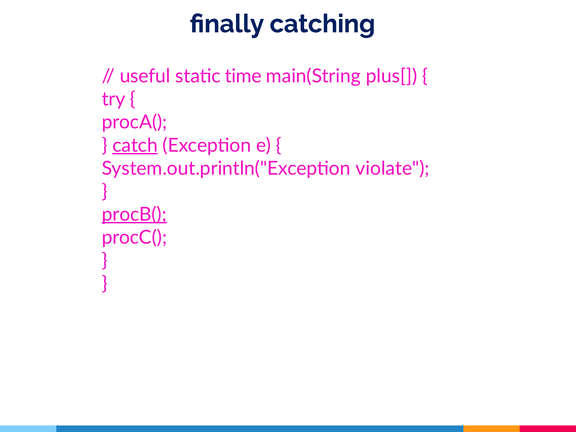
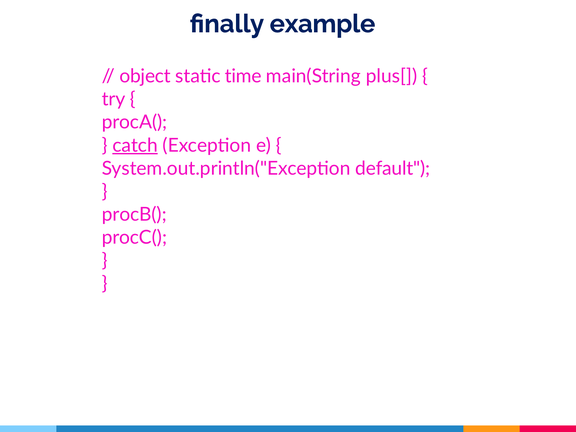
catching: catching -> example
useful: useful -> object
violate: violate -> default
procB( underline: present -> none
